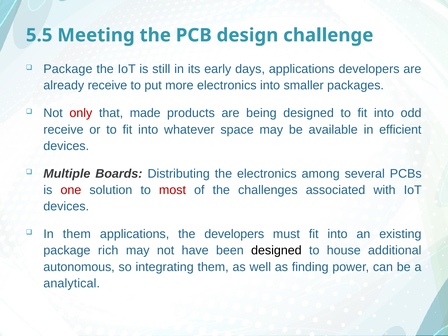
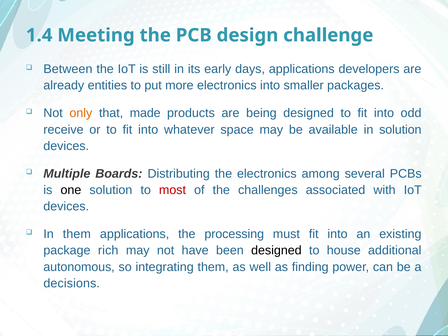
5.5: 5.5 -> 1.4
Package at (68, 69): Package -> Between
already receive: receive -> entities
only colour: red -> orange
in efficient: efficient -> solution
one colour: red -> black
the developers: developers -> processing
analytical: analytical -> decisions
